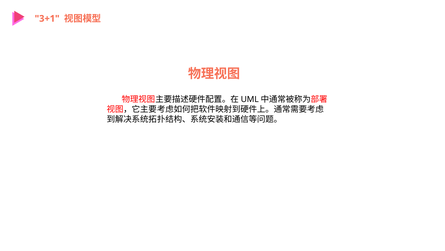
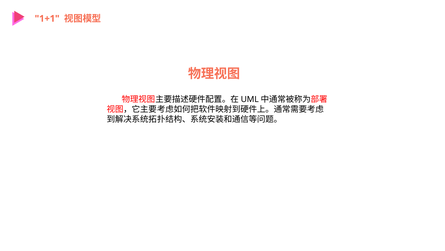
3+1: 3+1 -> 1+1
